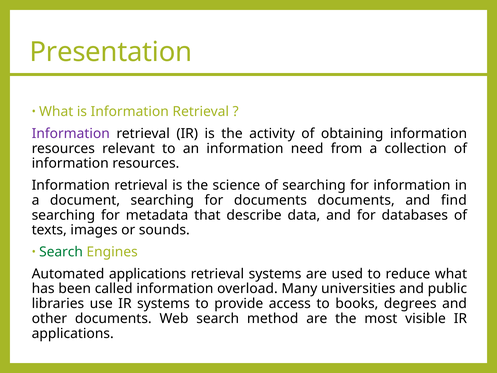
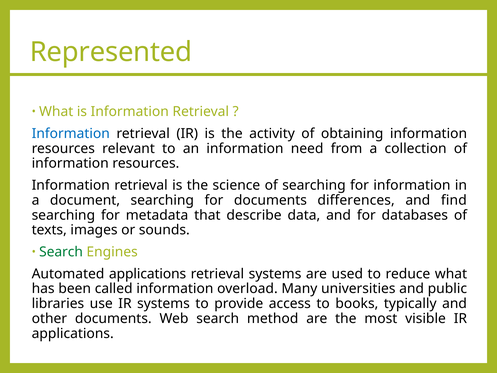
Presentation: Presentation -> Represented
Information at (71, 133) colour: purple -> blue
documents documents: documents -> differences
degrees: degrees -> typically
